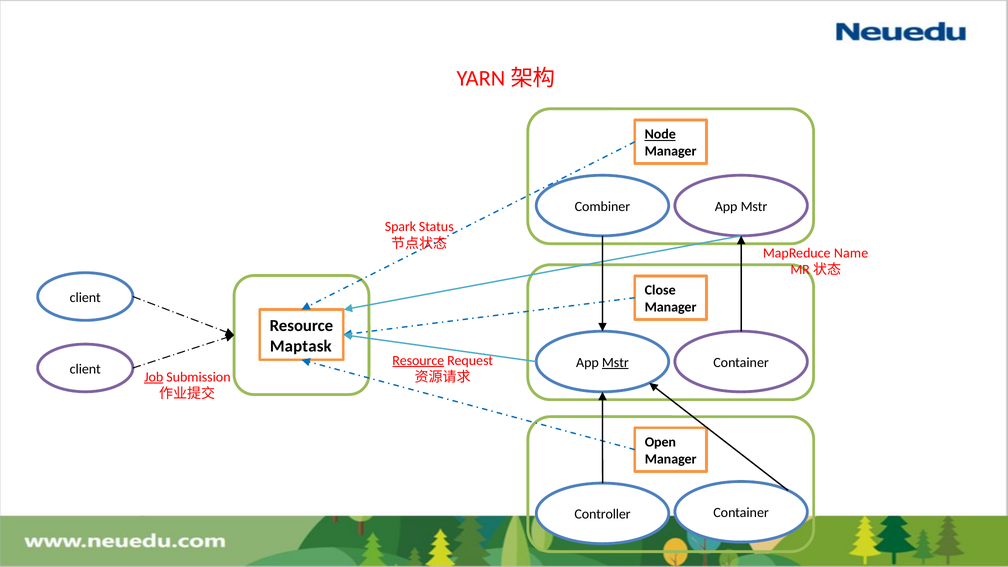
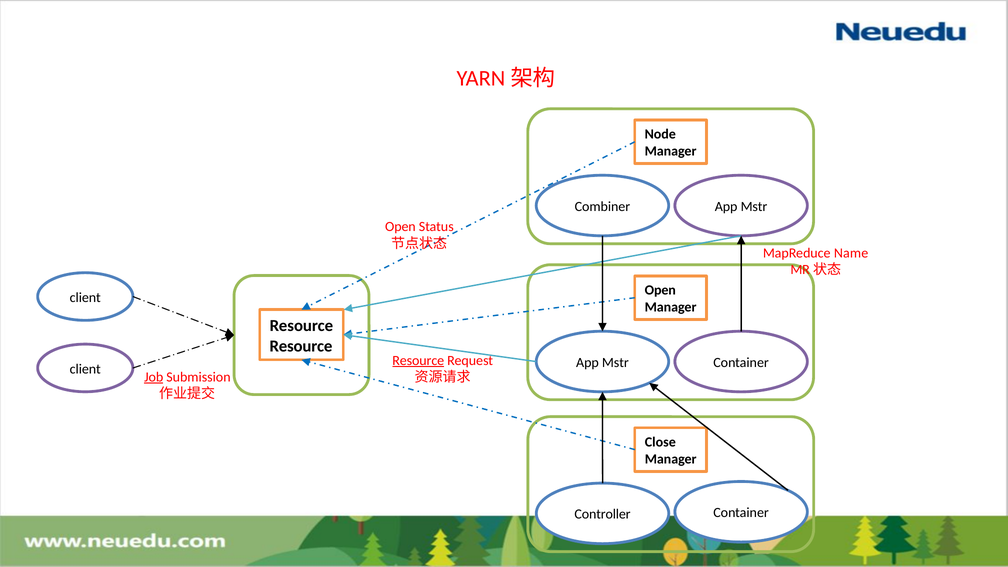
Node underline: present -> none
Spark at (400, 227): Spark -> Open
Close at (660, 290): Close -> Open
Maptask at (301, 346): Maptask -> Resource
Mstr at (615, 362) underline: present -> none
Open: Open -> Close
